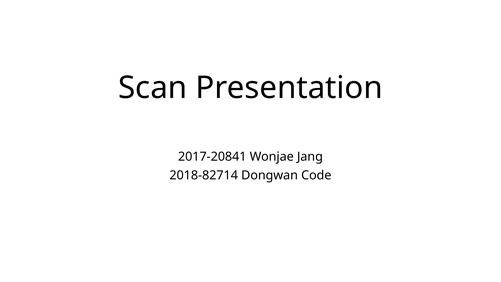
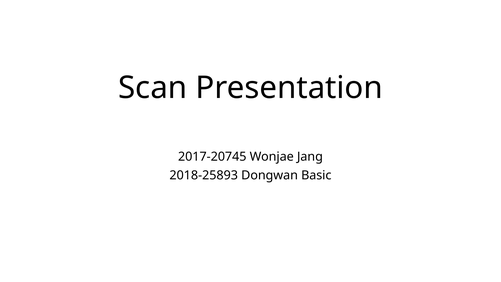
2017-20841: 2017-20841 -> 2017-20745
2018-82714: 2018-82714 -> 2018-25893
Code: Code -> Basic
